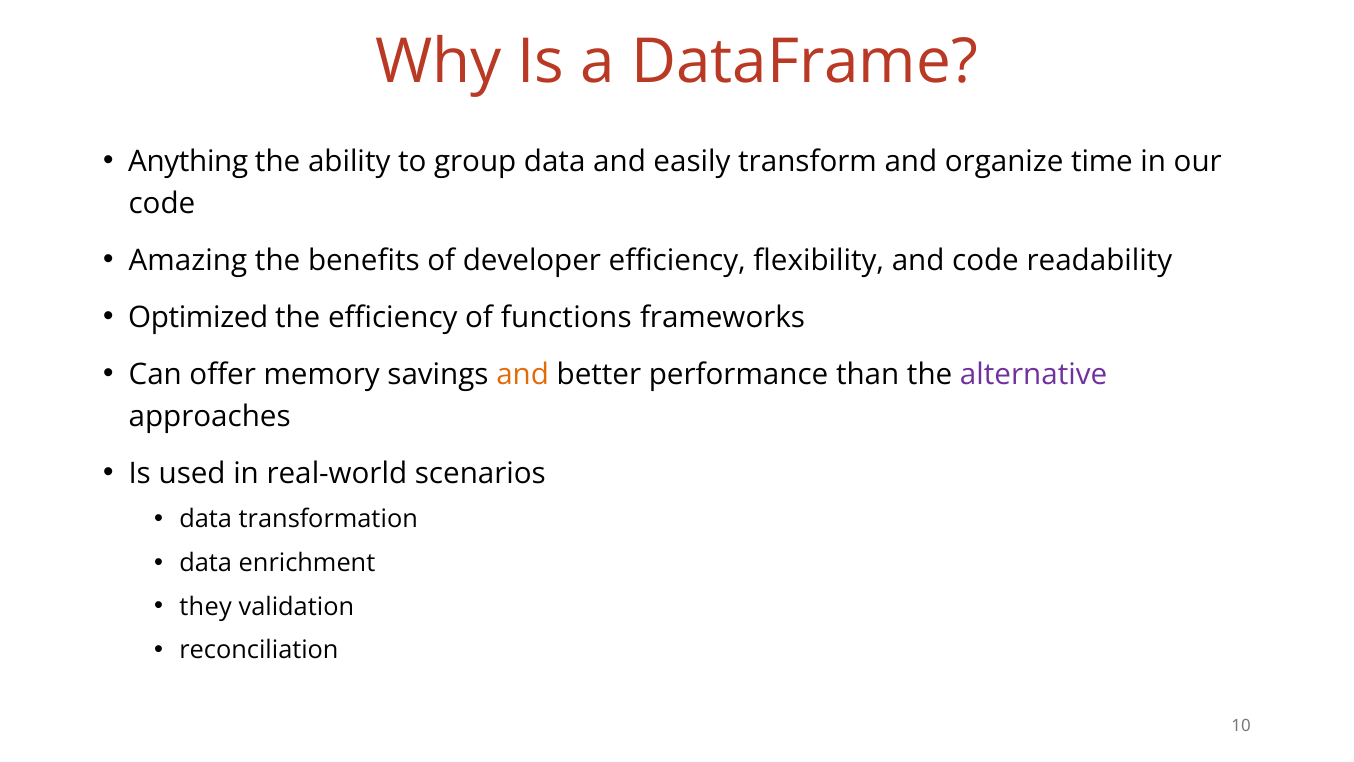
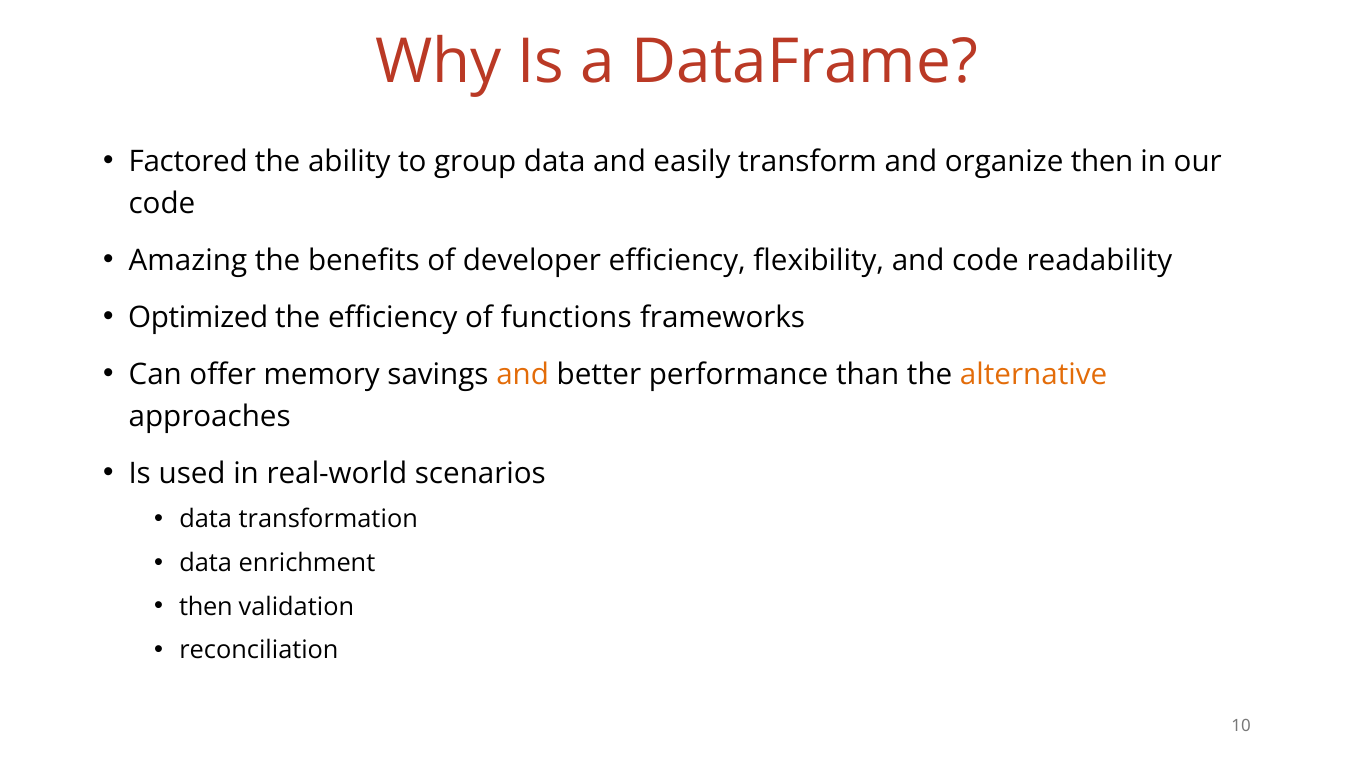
Anything: Anything -> Factored
organize time: time -> then
alternative colour: purple -> orange
they at (206, 607): they -> then
